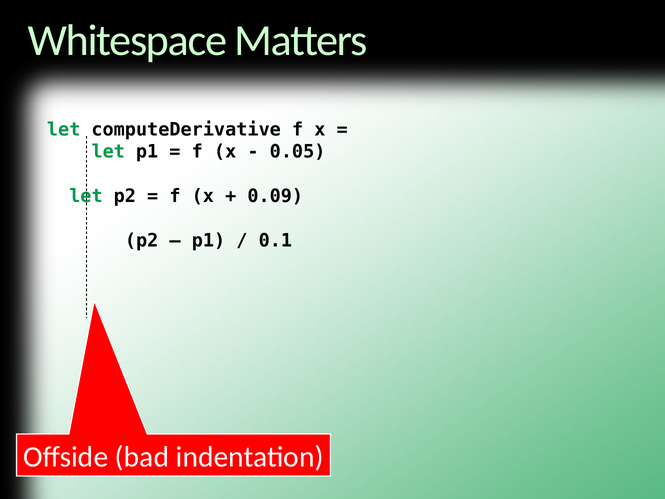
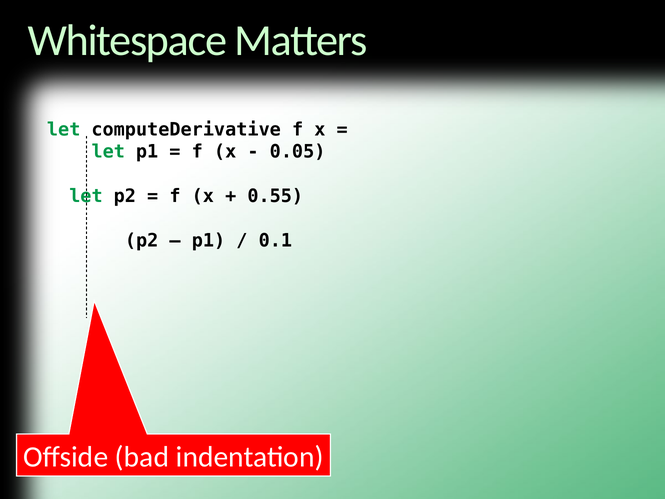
0.09: 0.09 -> 0.55
